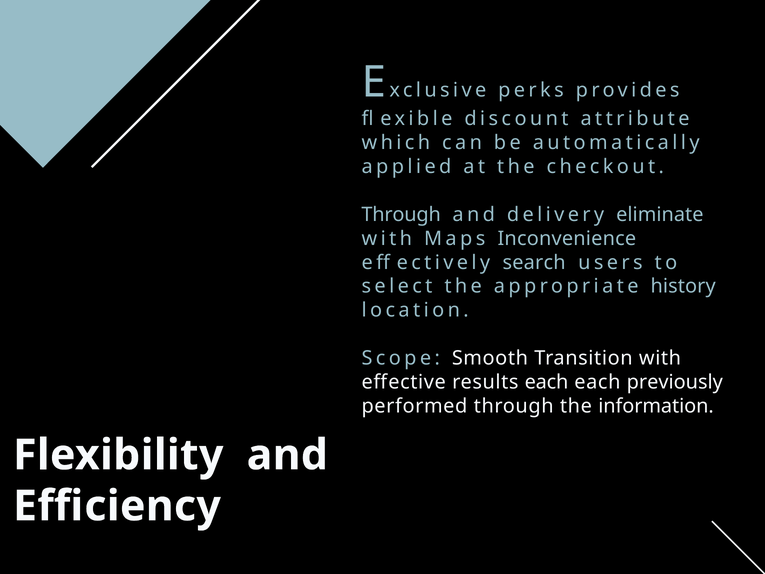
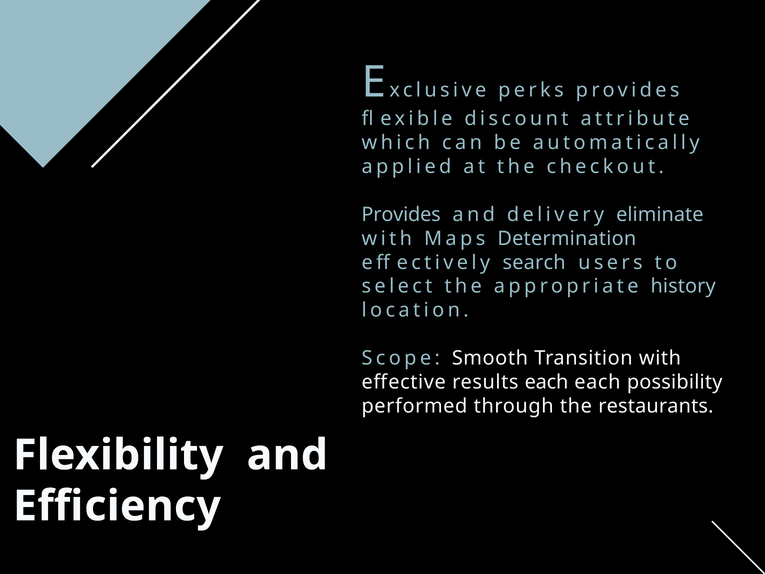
Through at (401, 215): Through -> Provides
Inconvenience: Inconvenience -> Determination
previously: previously -> possibility
information: information -> restaurants
